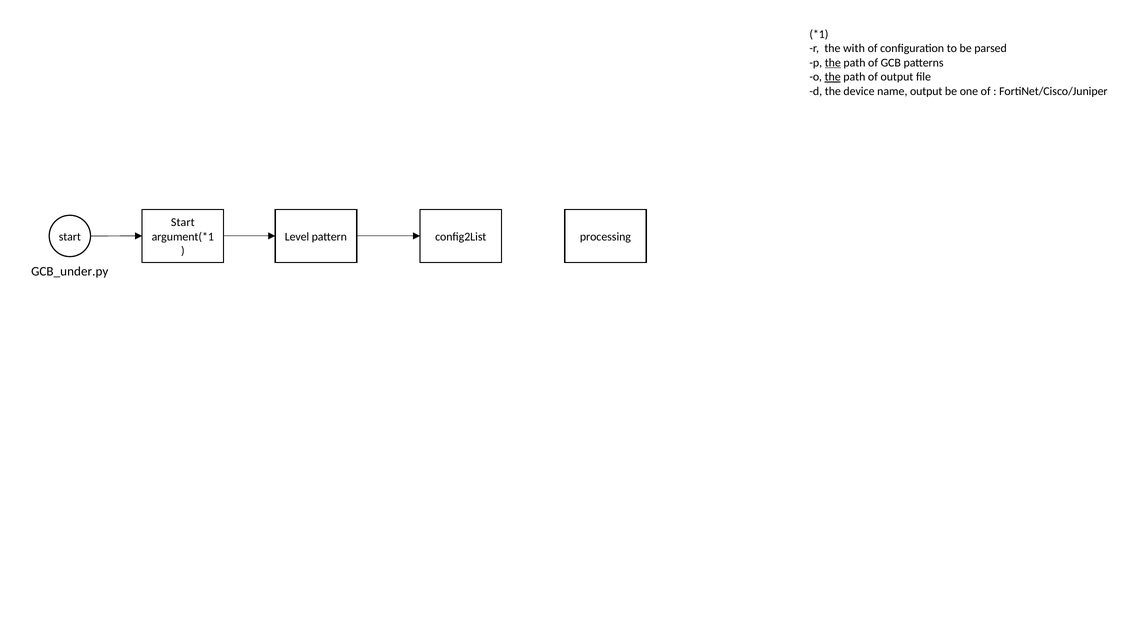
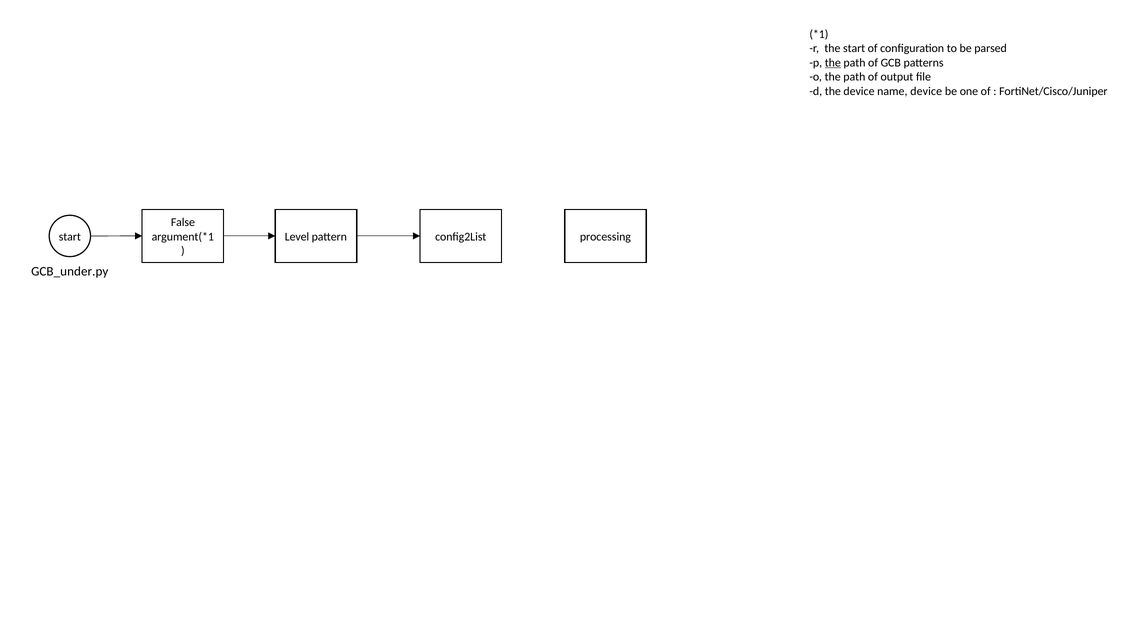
the with: with -> start
the at (833, 77) underline: present -> none
name output: output -> device
Start at (183, 222): Start -> False
